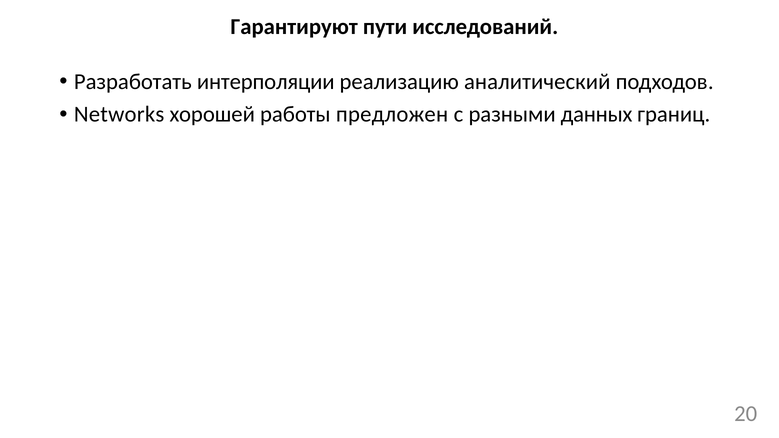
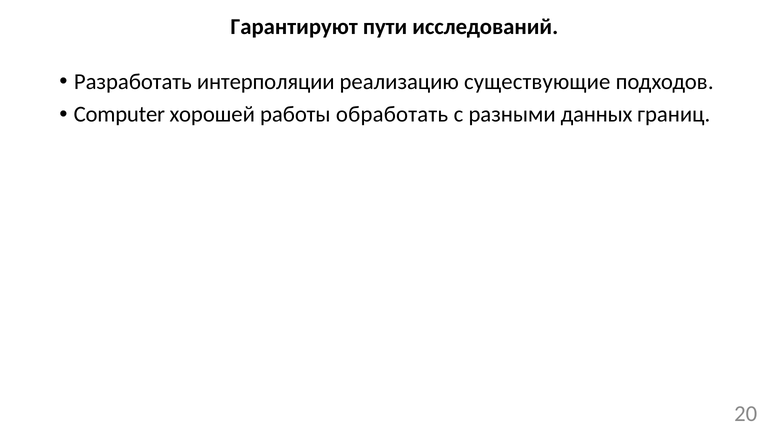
аналитический: аналитический -> существующие
Networks: Networks -> Computer
предложен: предложен -> обработать
